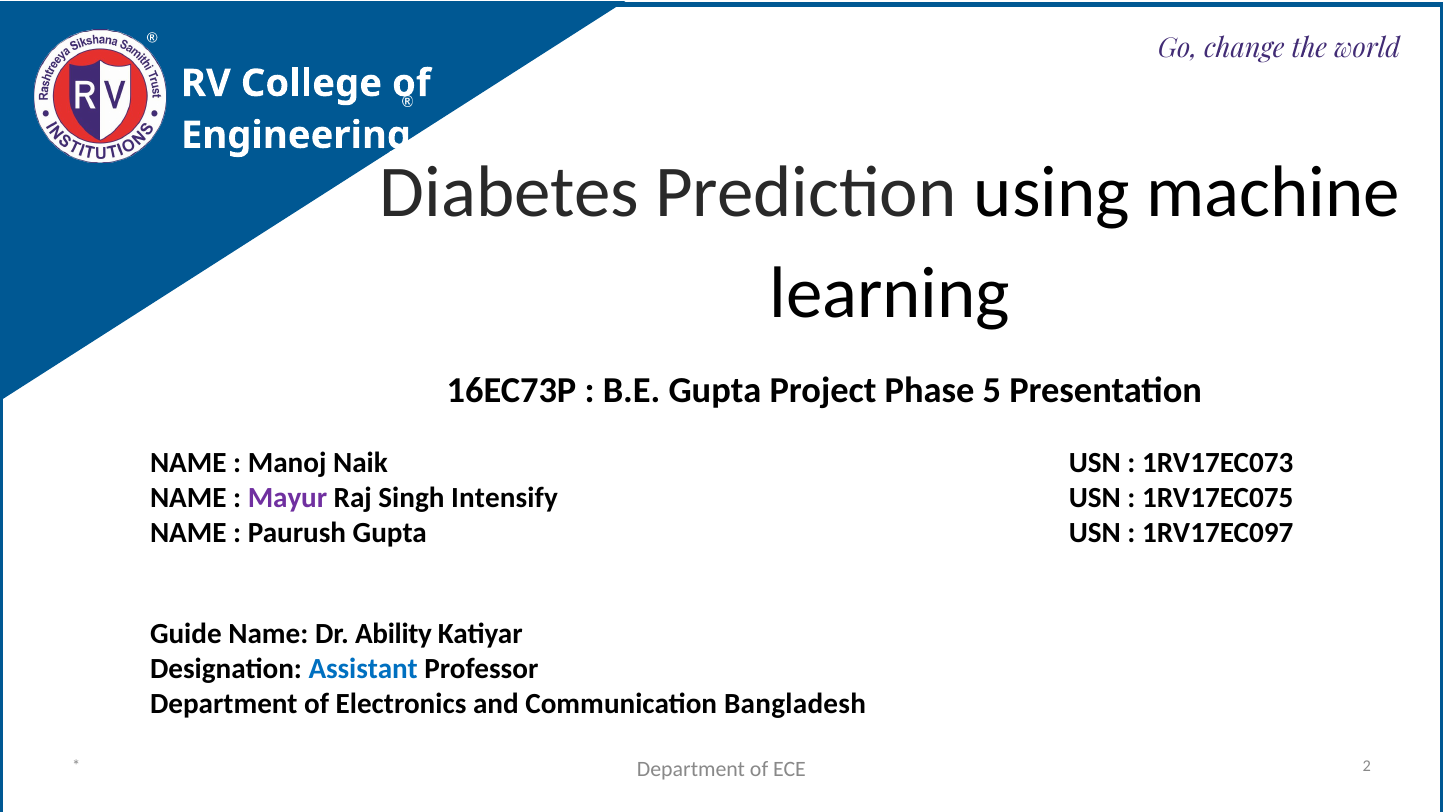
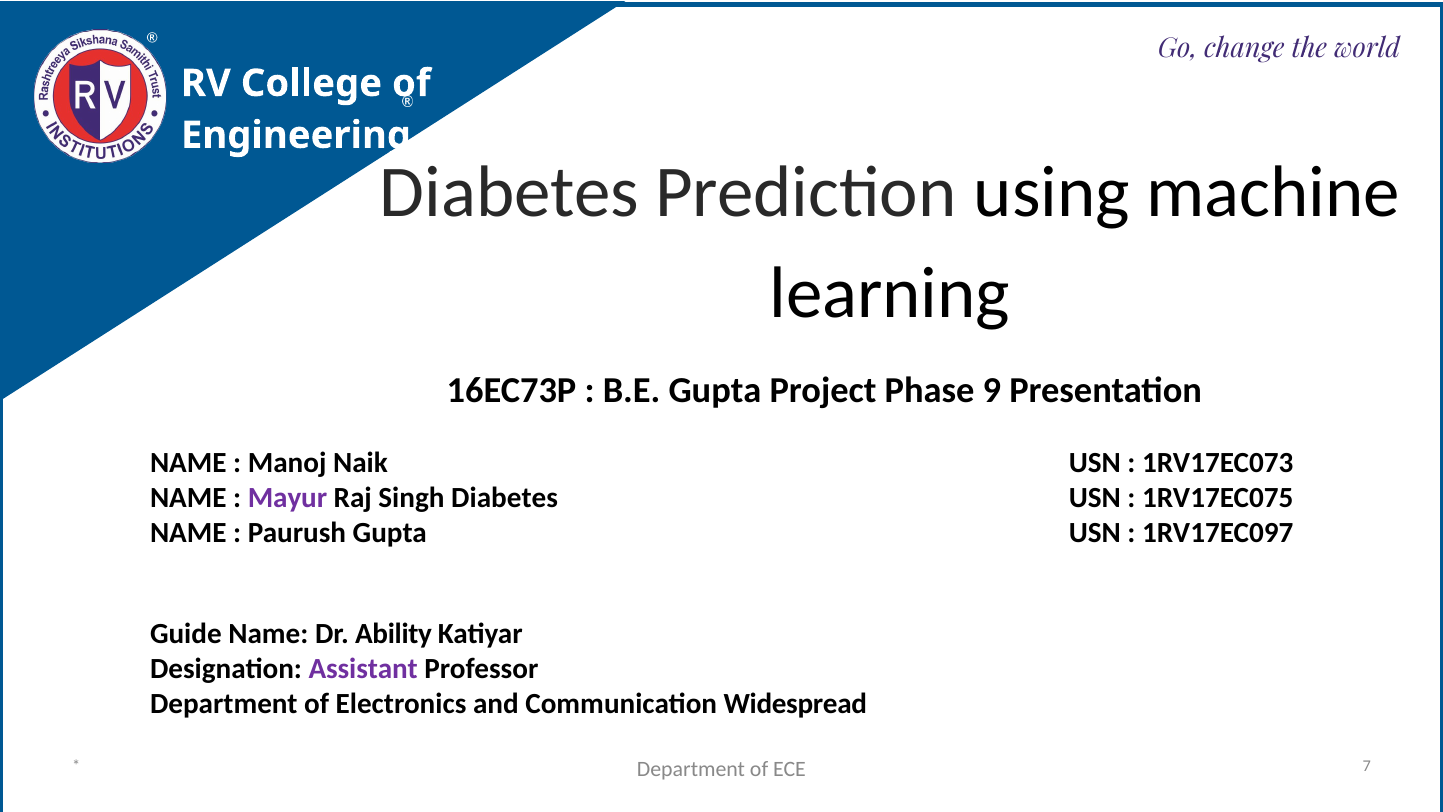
5: 5 -> 9
Singh Intensify: Intensify -> Diabetes
Assistant colour: blue -> purple
Bangladesh: Bangladesh -> Widespread
2: 2 -> 7
